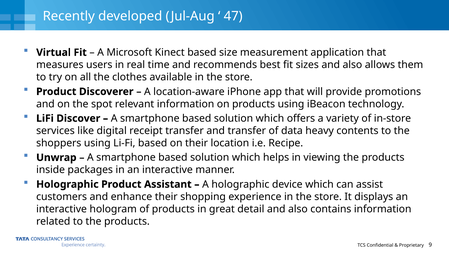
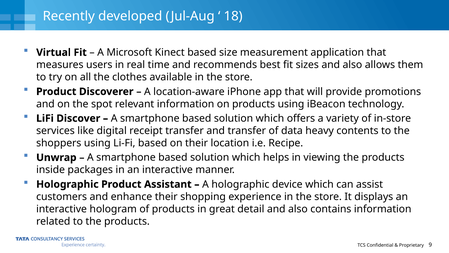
47: 47 -> 18
